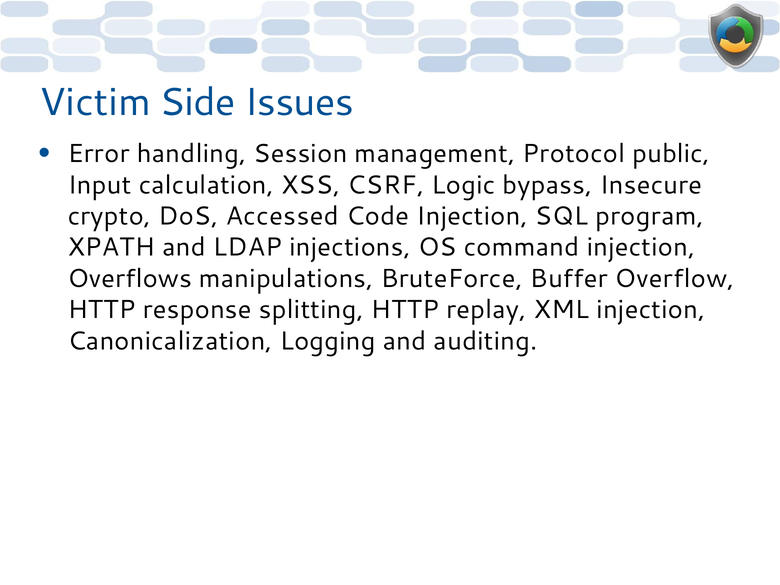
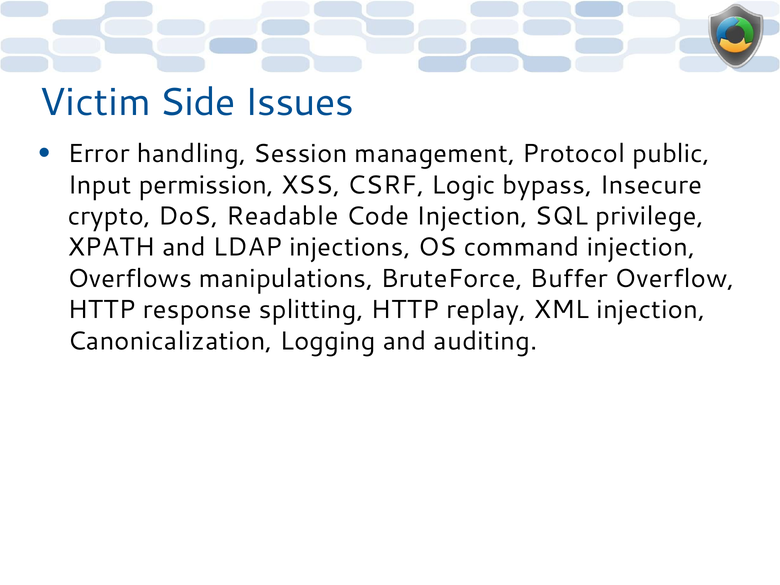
calculation: calculation -> permission
Accessed: Accessed -> Readable
program: program -> privilege
